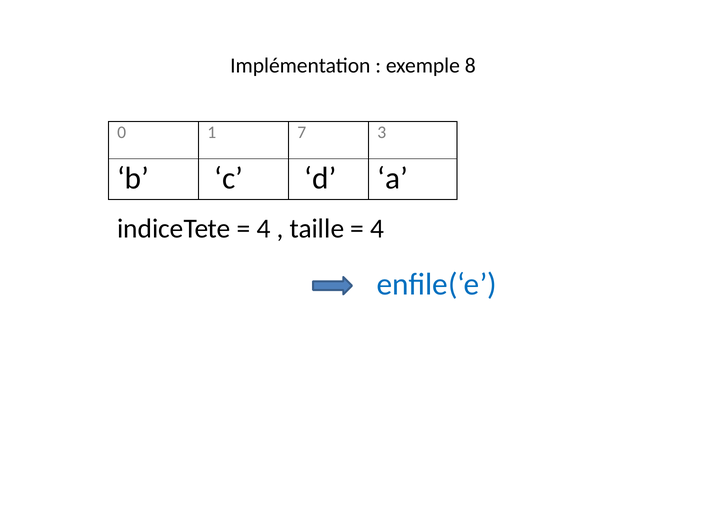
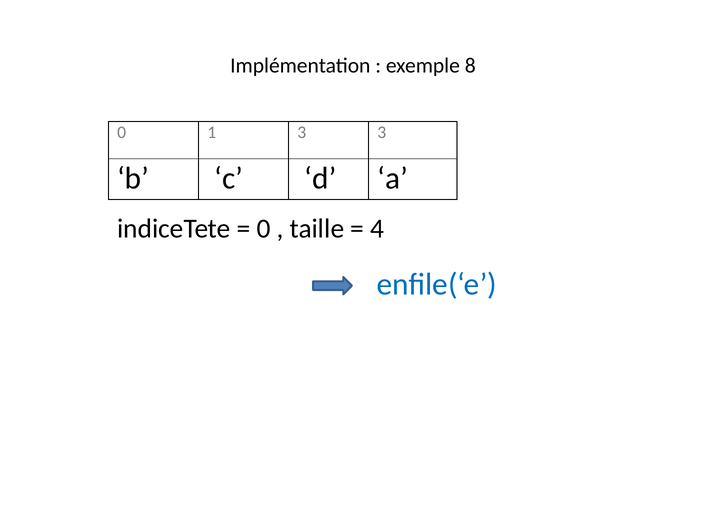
1 7: 7 -> 3
4 at (263, 229): 4 -> 0
